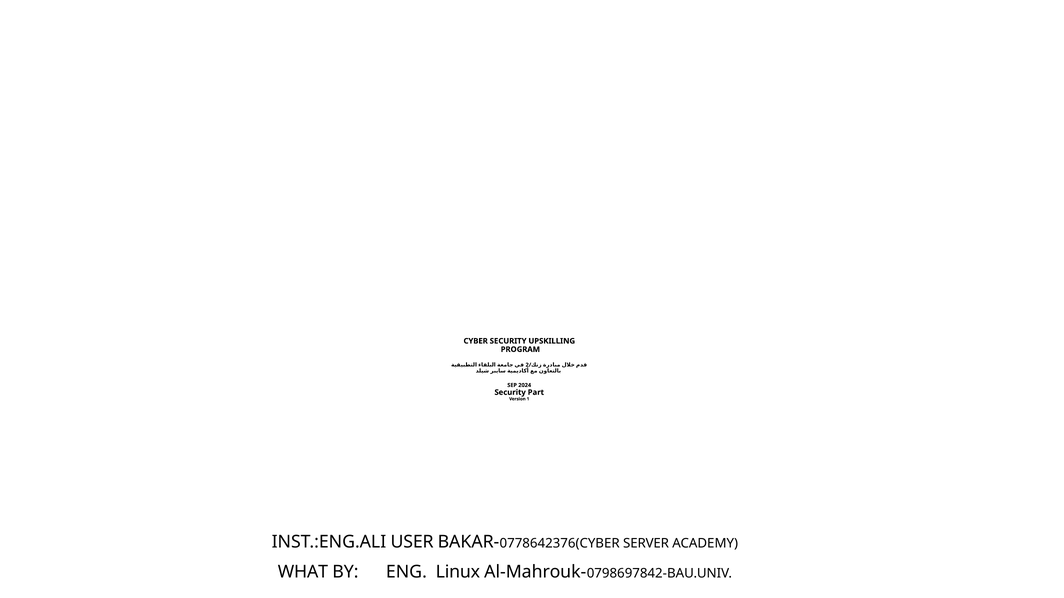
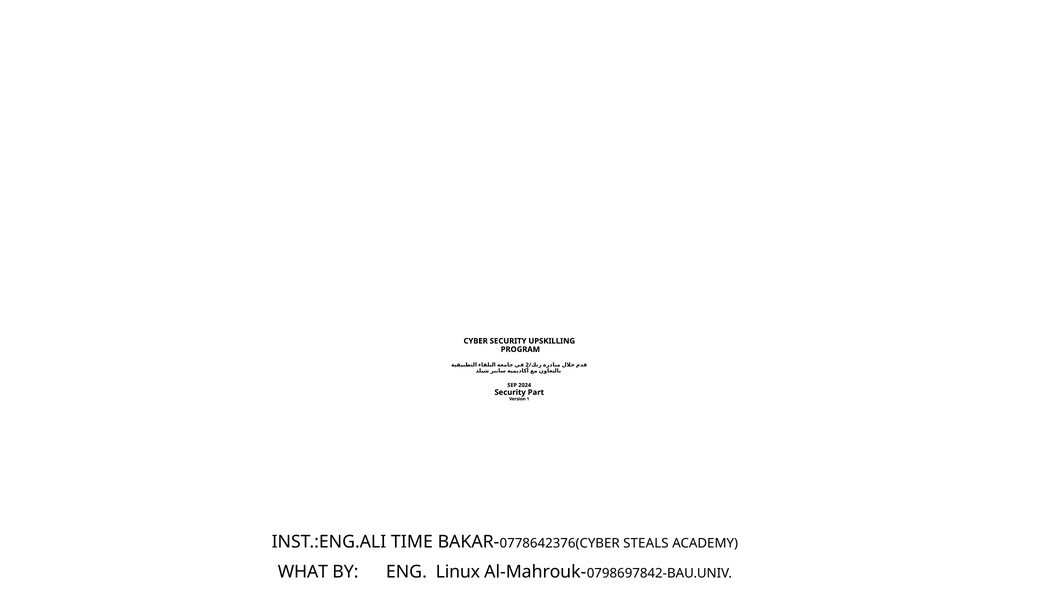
USER: USER -> TIME
SERVER: SERVER -> STEALS
